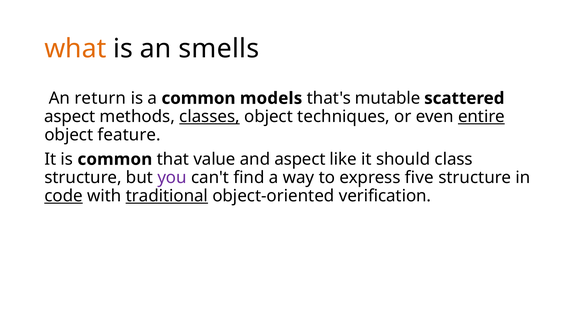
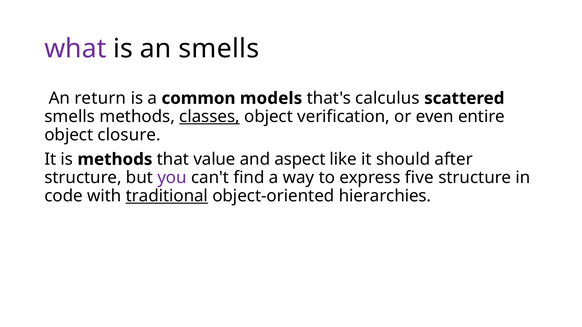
what colour: orange -> purple
mutable: mutable -> calculus
aspect at (70, 117): aspect -> smells
techniques: techniques -> verification
entire underline: present -> none
feature: feature -> closure
is common: common -> methods
class: class -> after
code underline: present -> none
verification: verification -> hierarchies
